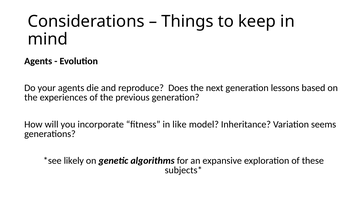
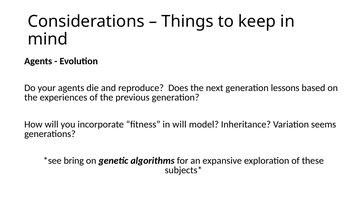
in like: like -> will
likely: likely -> bring
